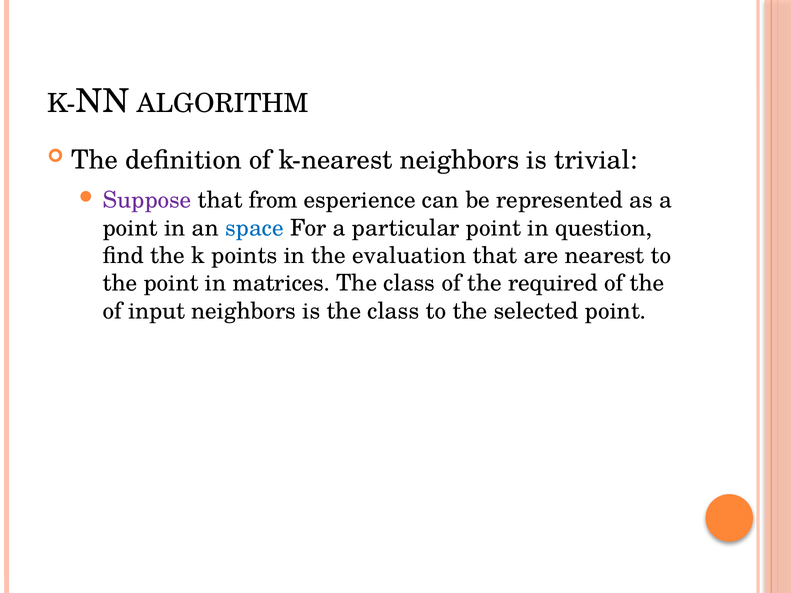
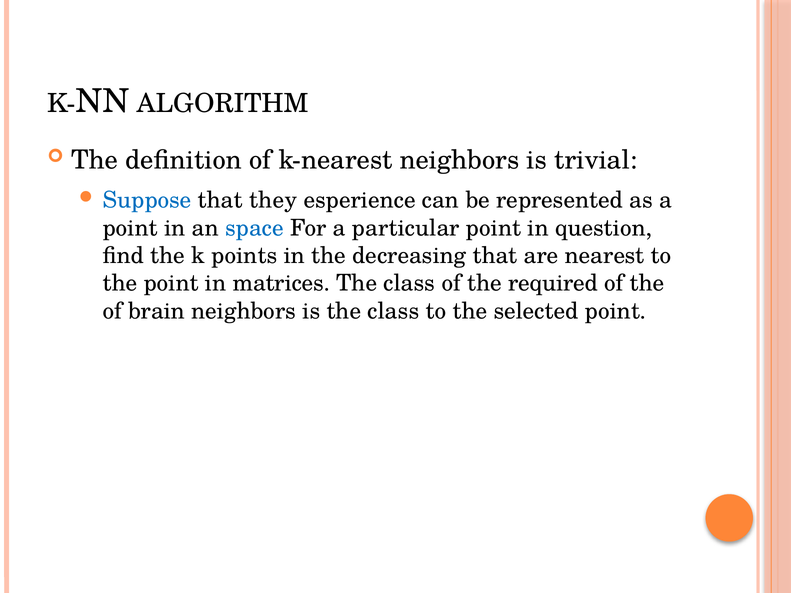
Suppose colour: purple -> blue
from: from -> they
evaluation: evaluation -> decreasing
input: input -> brain
